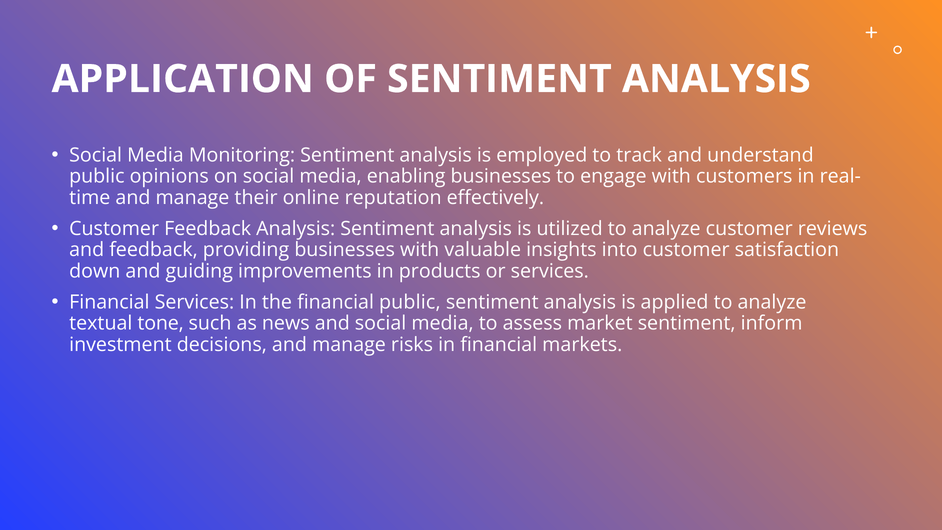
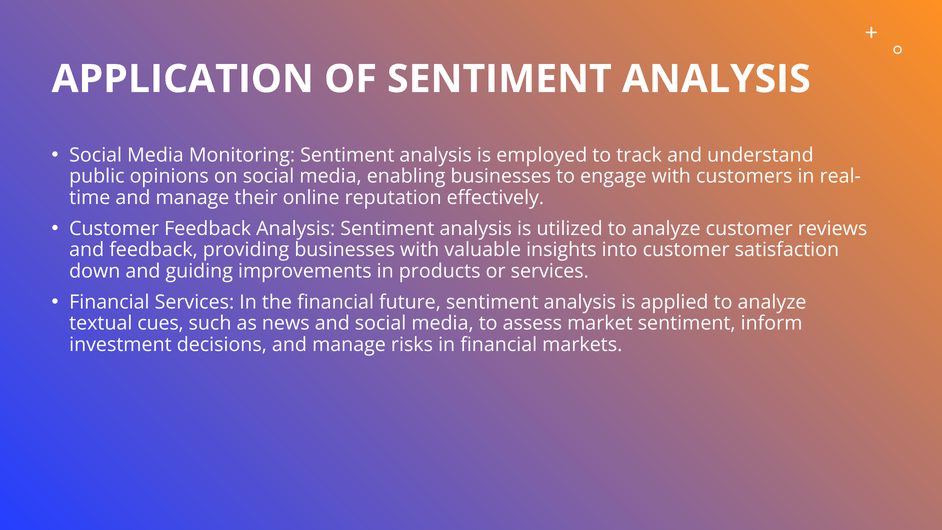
financial public: public -> future
tone: tone -> cues
